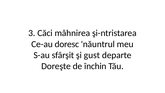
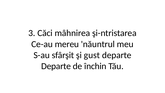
doresc: doresc -> mereu
Doreşte at (56, 66): Doreşte -> Departe
